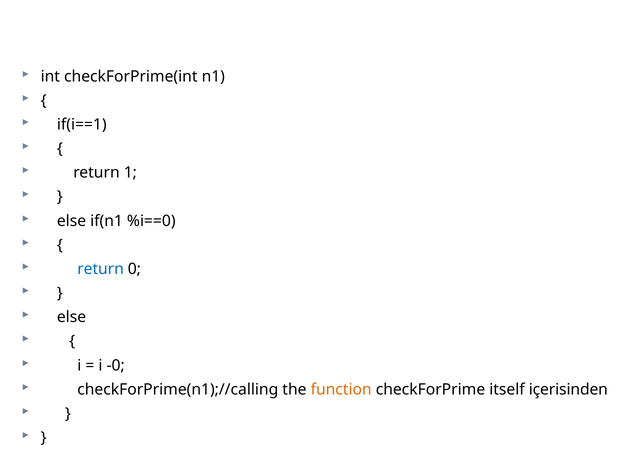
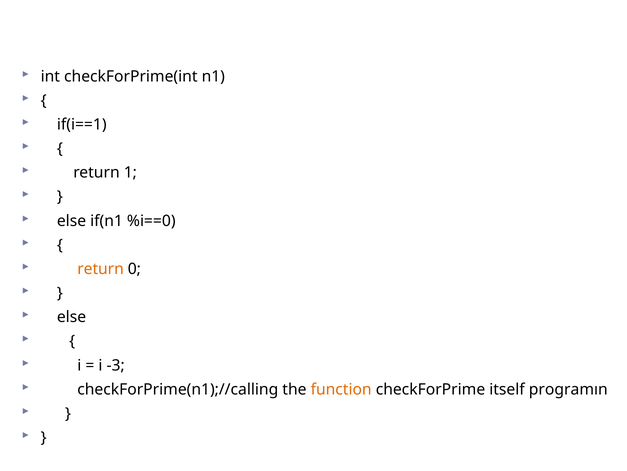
return at (101, 269) colour: blue -> orange
-0: -0 -> -3
içerisinden: içerisinden -> programın
